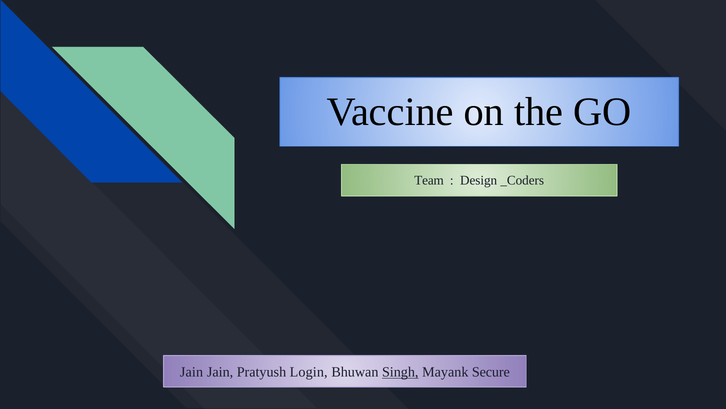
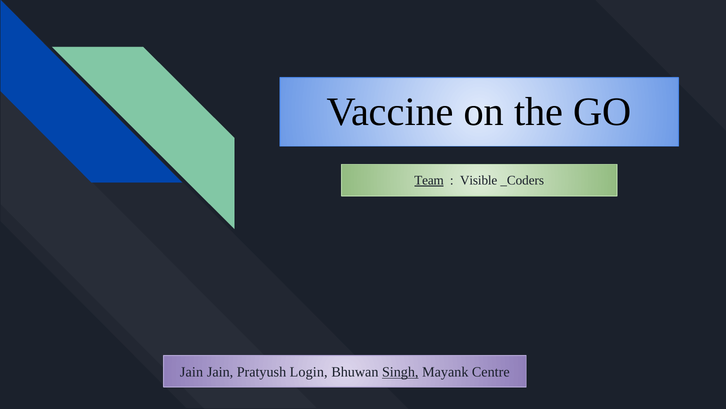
Team underline: none -> present
Design: Design -> Visible
Secure: Secure -> Centre
